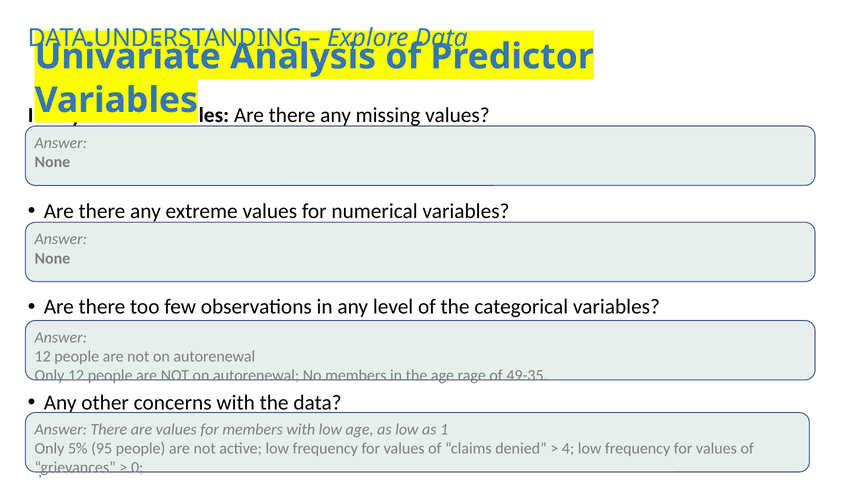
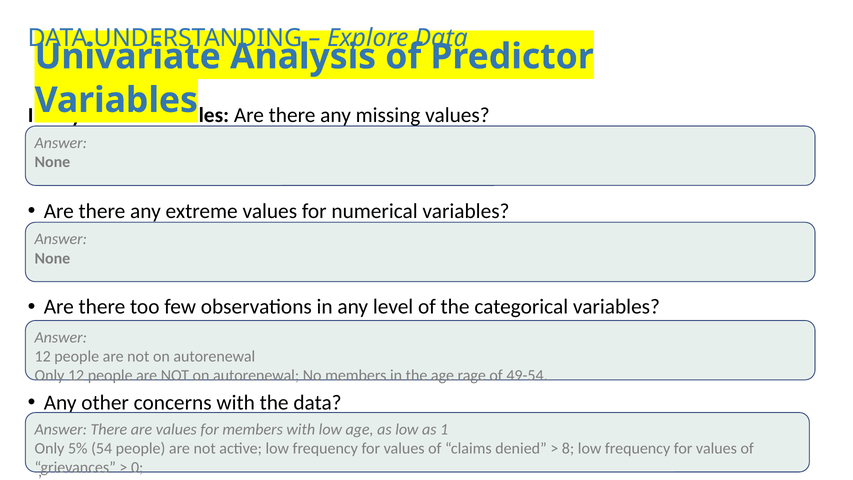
49-35: 49-35 -> 49-54
95: 95 -> 54
4: 4 -> 8
